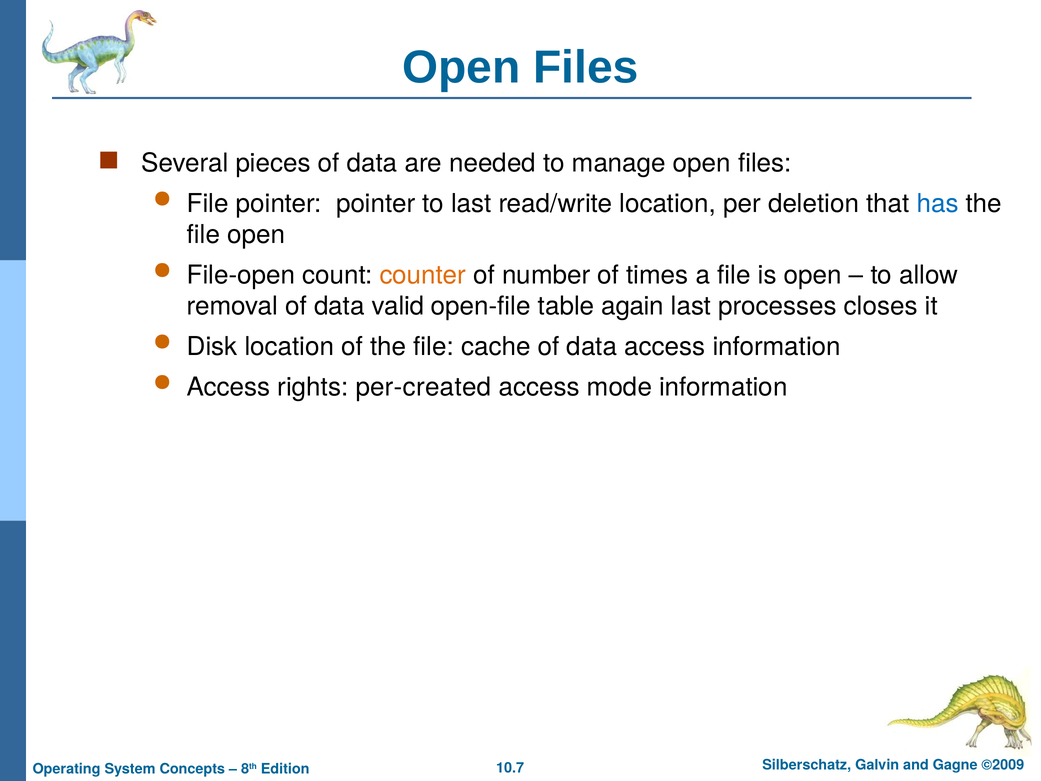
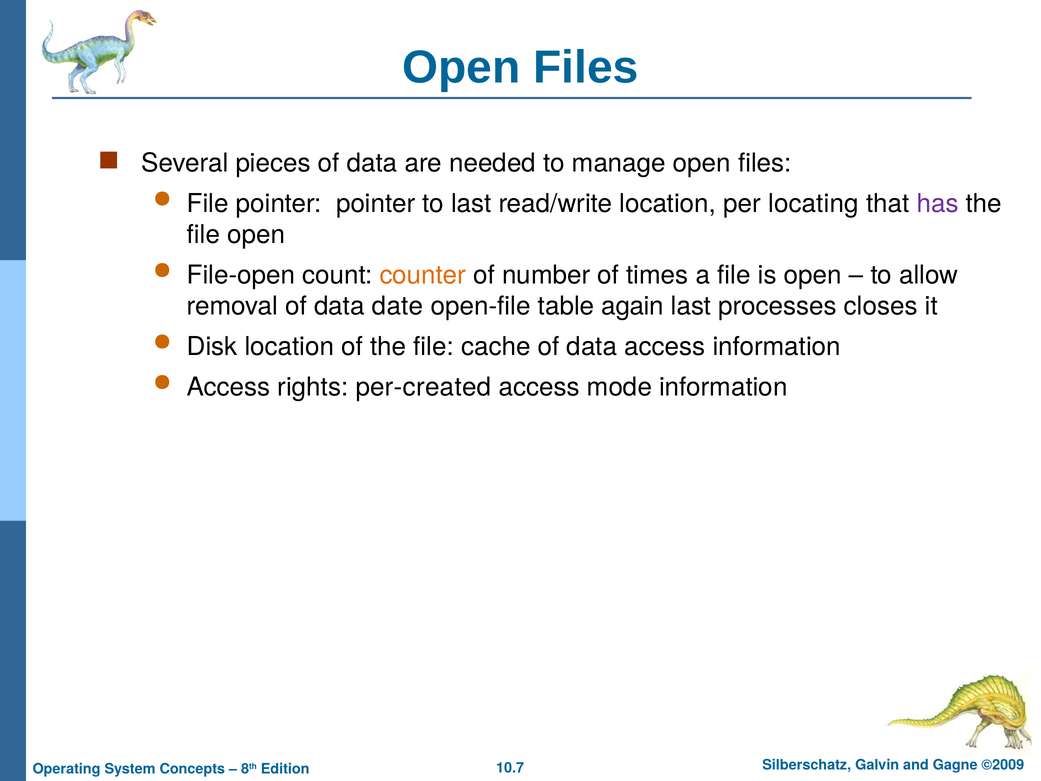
deletion: deletion -> locating
has colour: blue -> purple
valid: valid -> date
